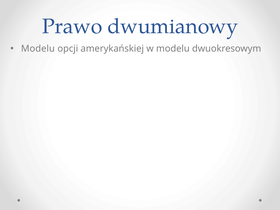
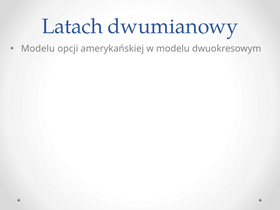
Prawo: Prawo -> Latach
